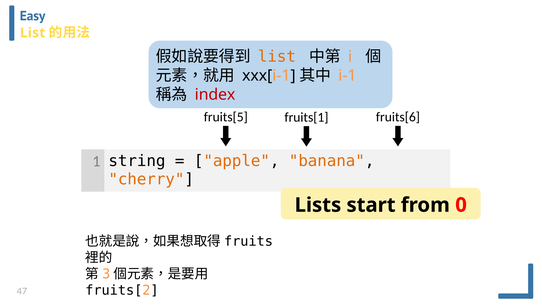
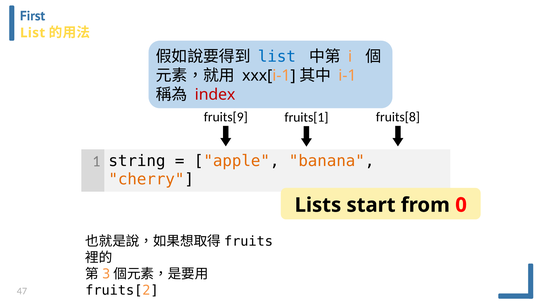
Easy: Easy -> First
list at (277, 57) colour: orange -> blue
fruits[5: fruits[5 -> fruits[9
fruits[6: fruits[6 -> fruits[8
